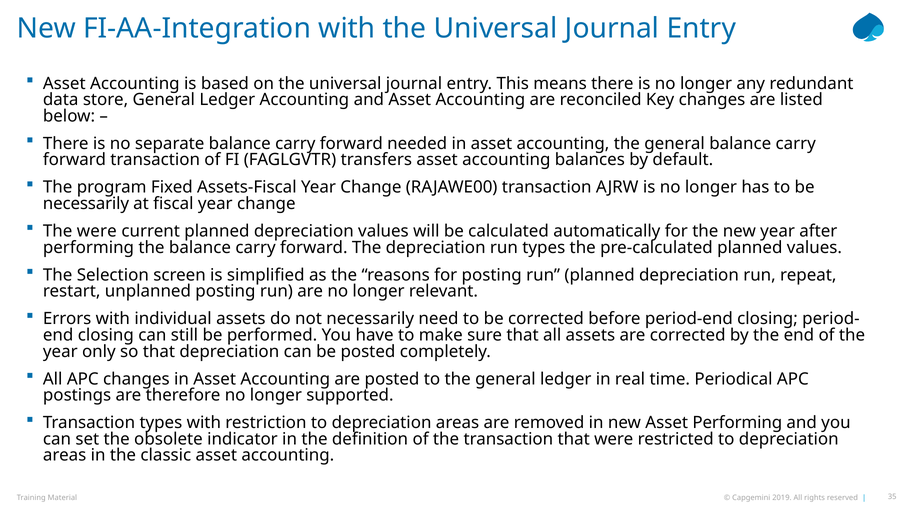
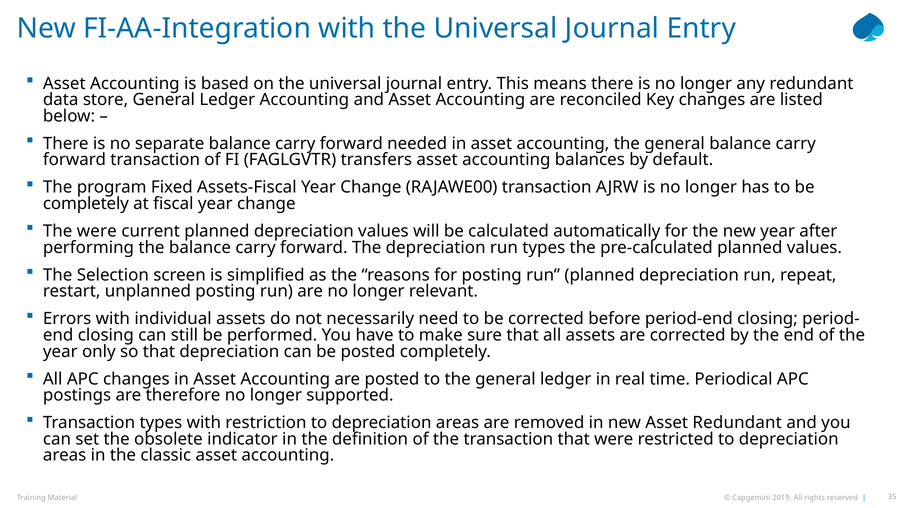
necessarily at (86, 204): necessarily -> completely
Asset Performing: Performing -> Redundant
